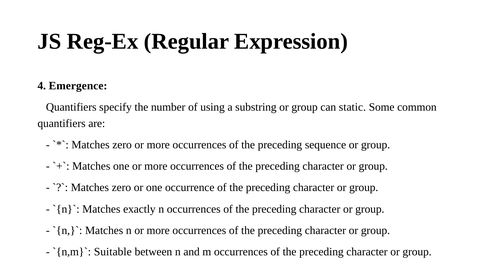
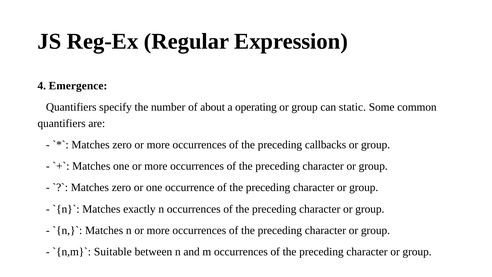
using: using -> about
substring: substring -> operating
sequence: sequence -> callbacks
